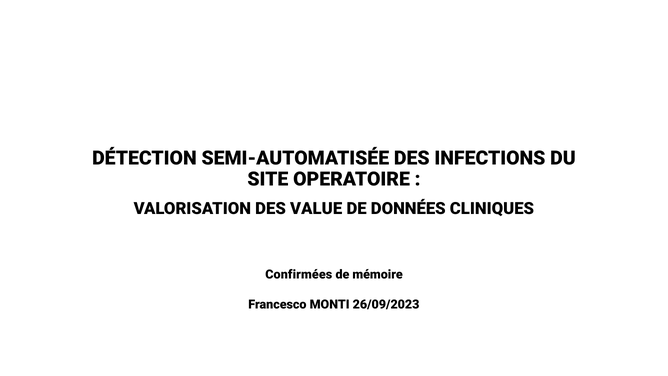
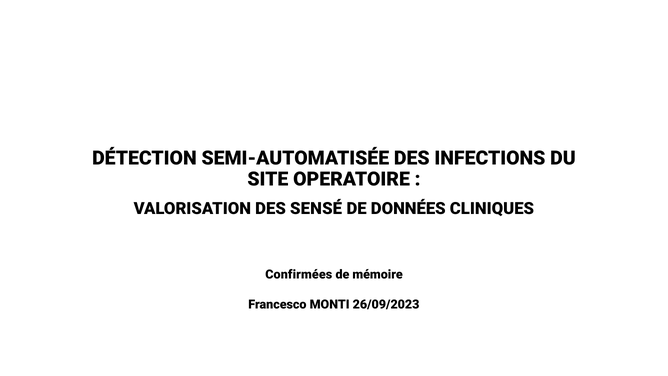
VALUE: VALUE -> SENSÉ
